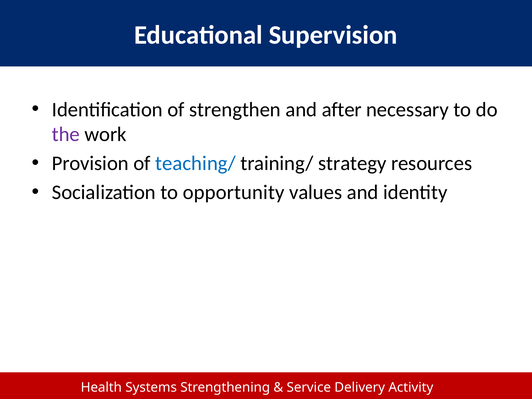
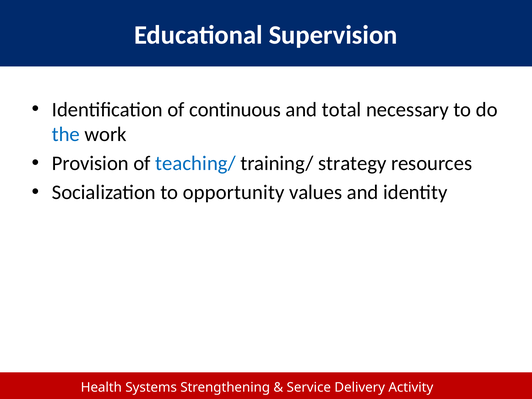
strengthen: strengthen -> continuous
after: after -> total
the colour: purple -> blue
